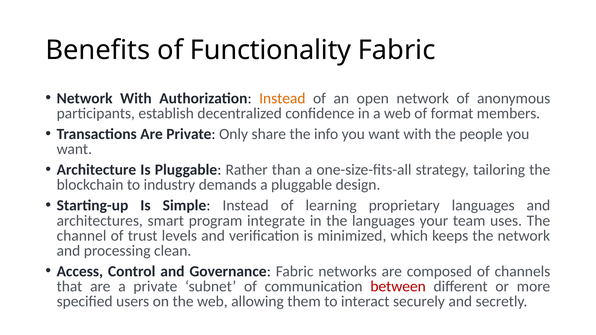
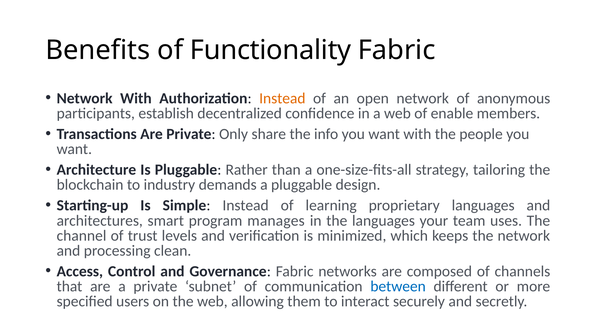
format: format -> enable
integrate: integrate -> manages
between colour: red -> blue
